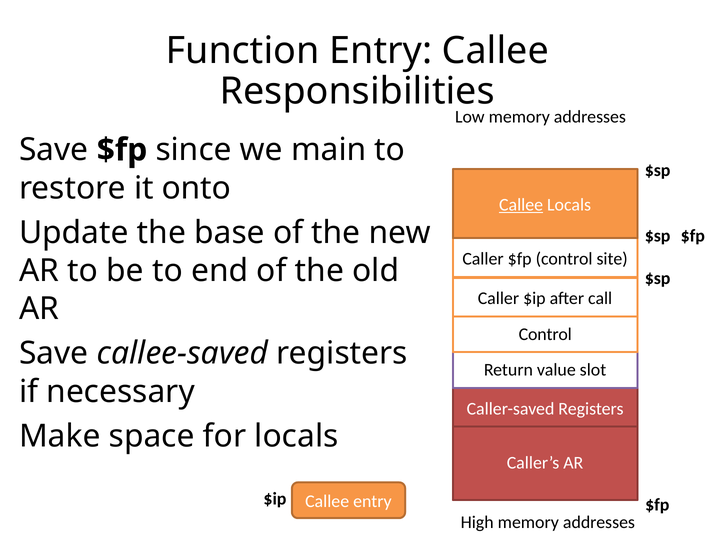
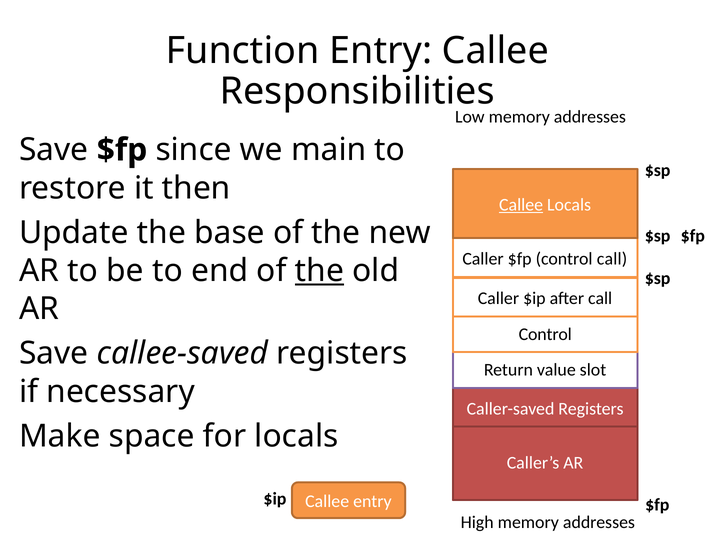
onto: onto -> then
control site: site -> call
the at (319, 271) underline: none -> present
